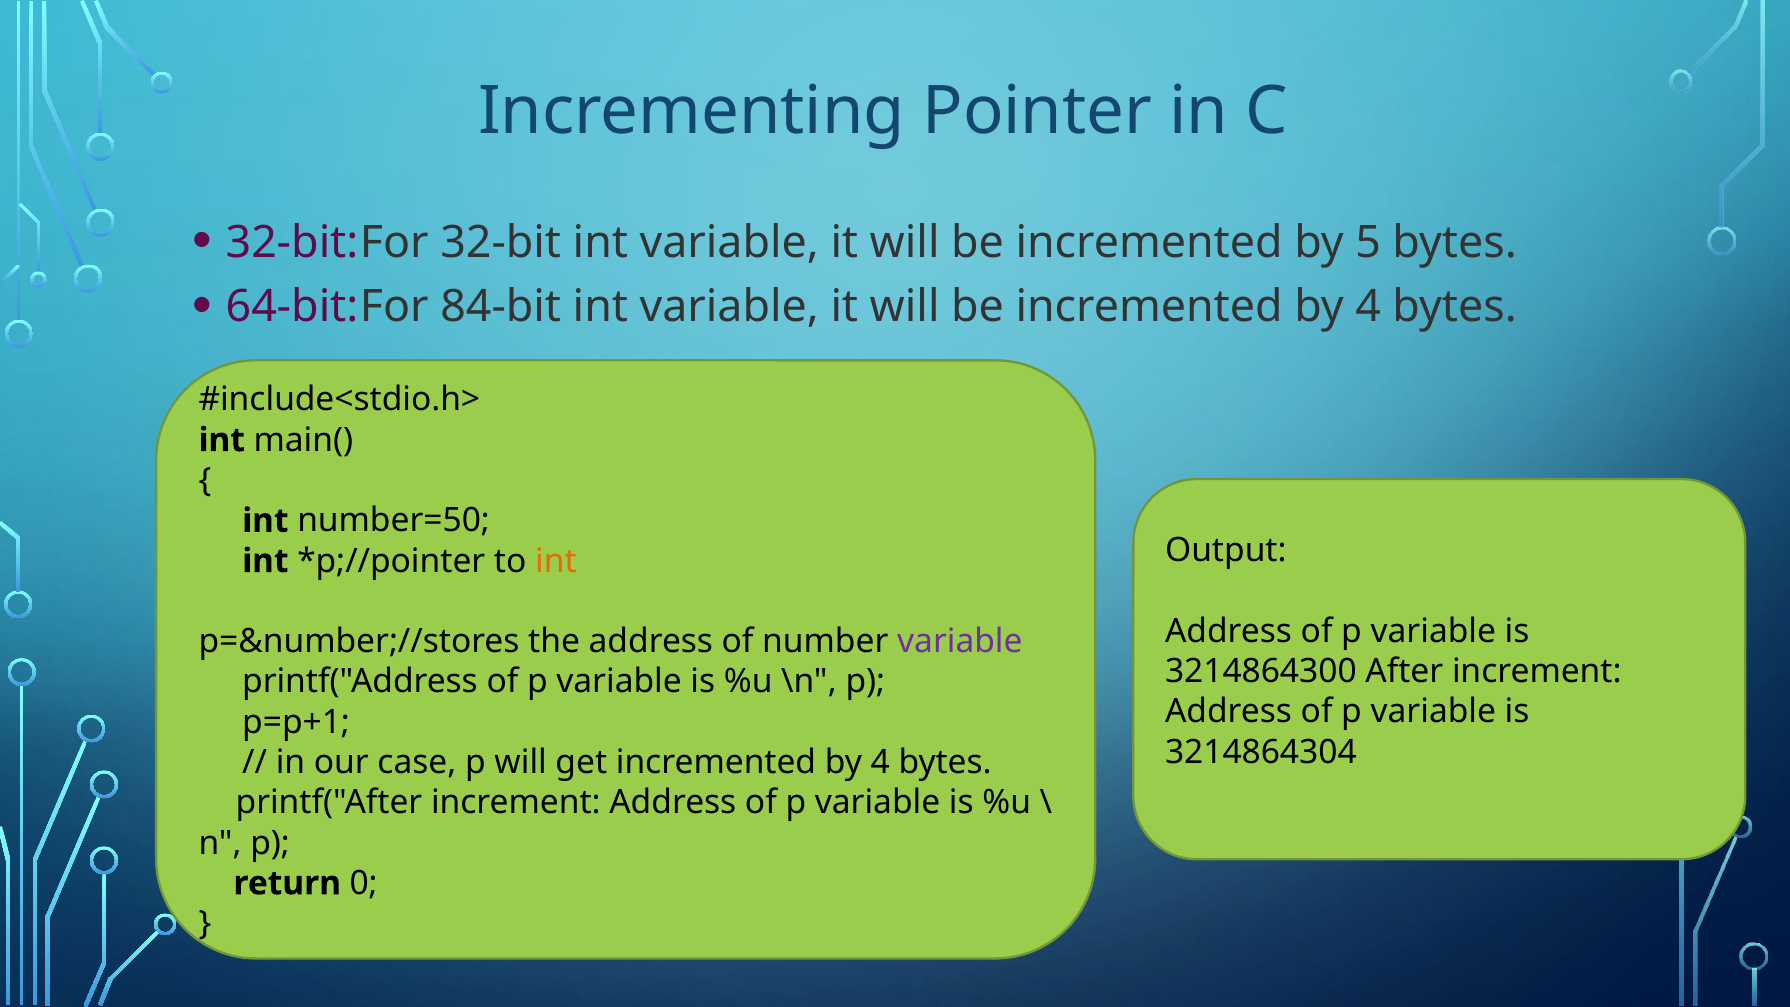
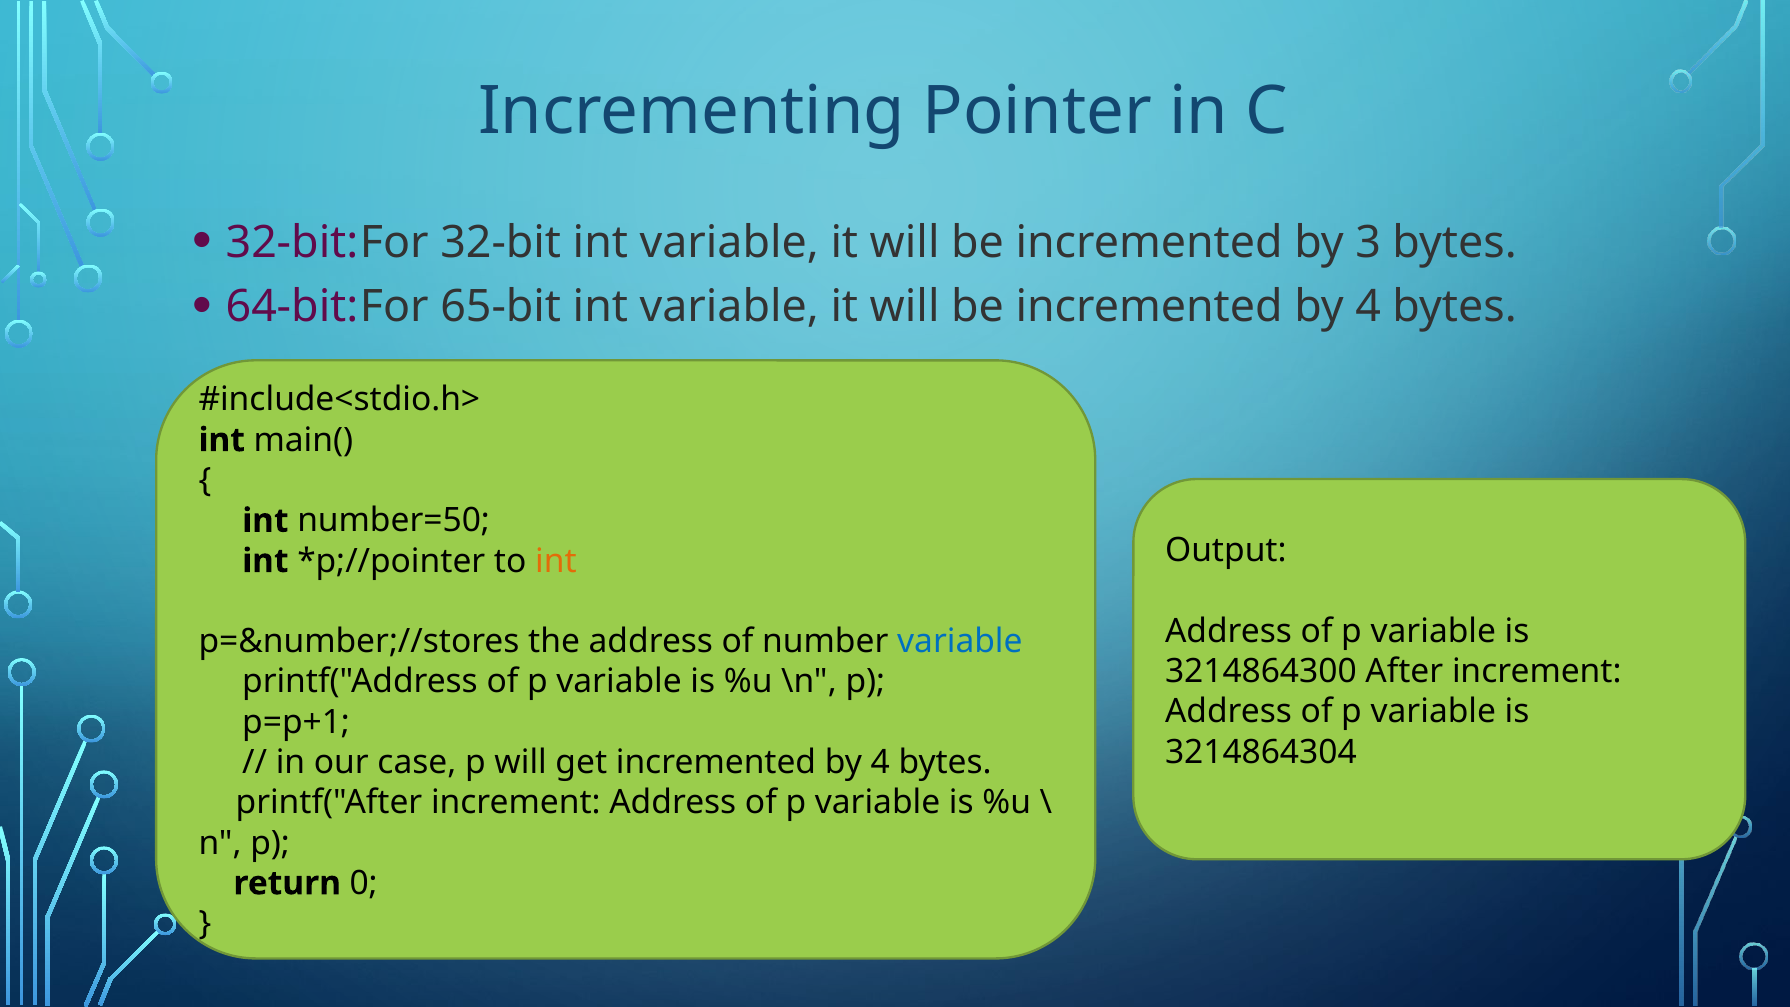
5: 5 -> 3
84-bit: 84-bit -> 65-bit
variable at (960, 641) colour: purple -> blue
